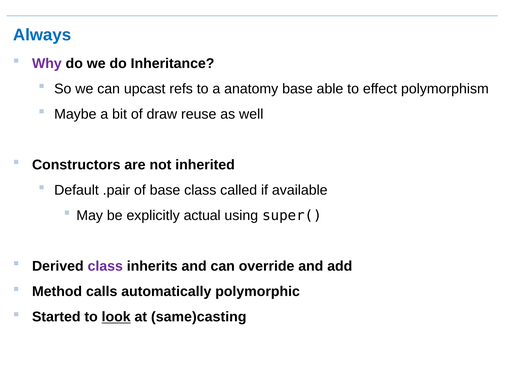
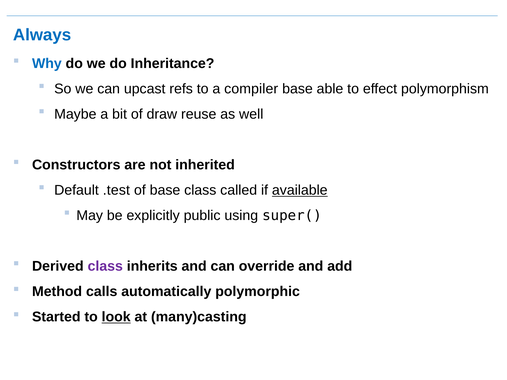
Why colour: purple -> blue
anatomy: anatomy -> compiler
.pair: .pair -> .test
available underline: none -> present
actual: actual -> public
same)casting: same)casting -> many)casting
